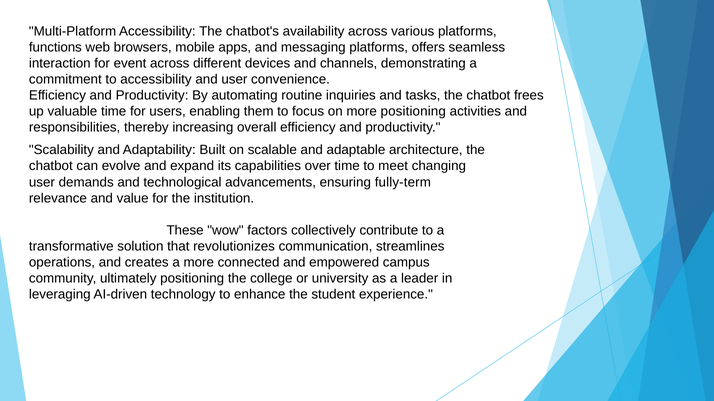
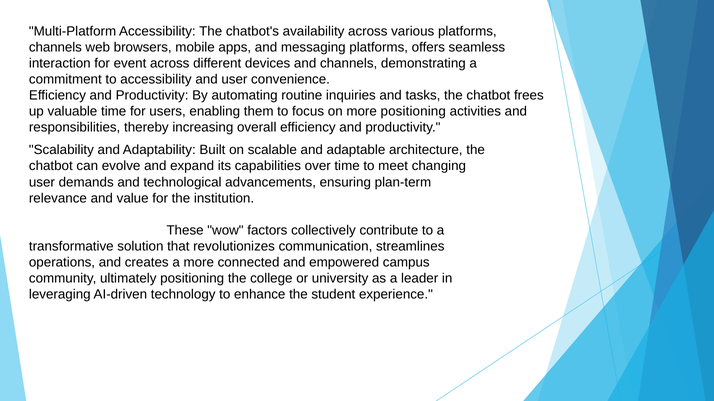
functions at (55, 47): functions -> channels
fully-term: fully-term -> plan-term
